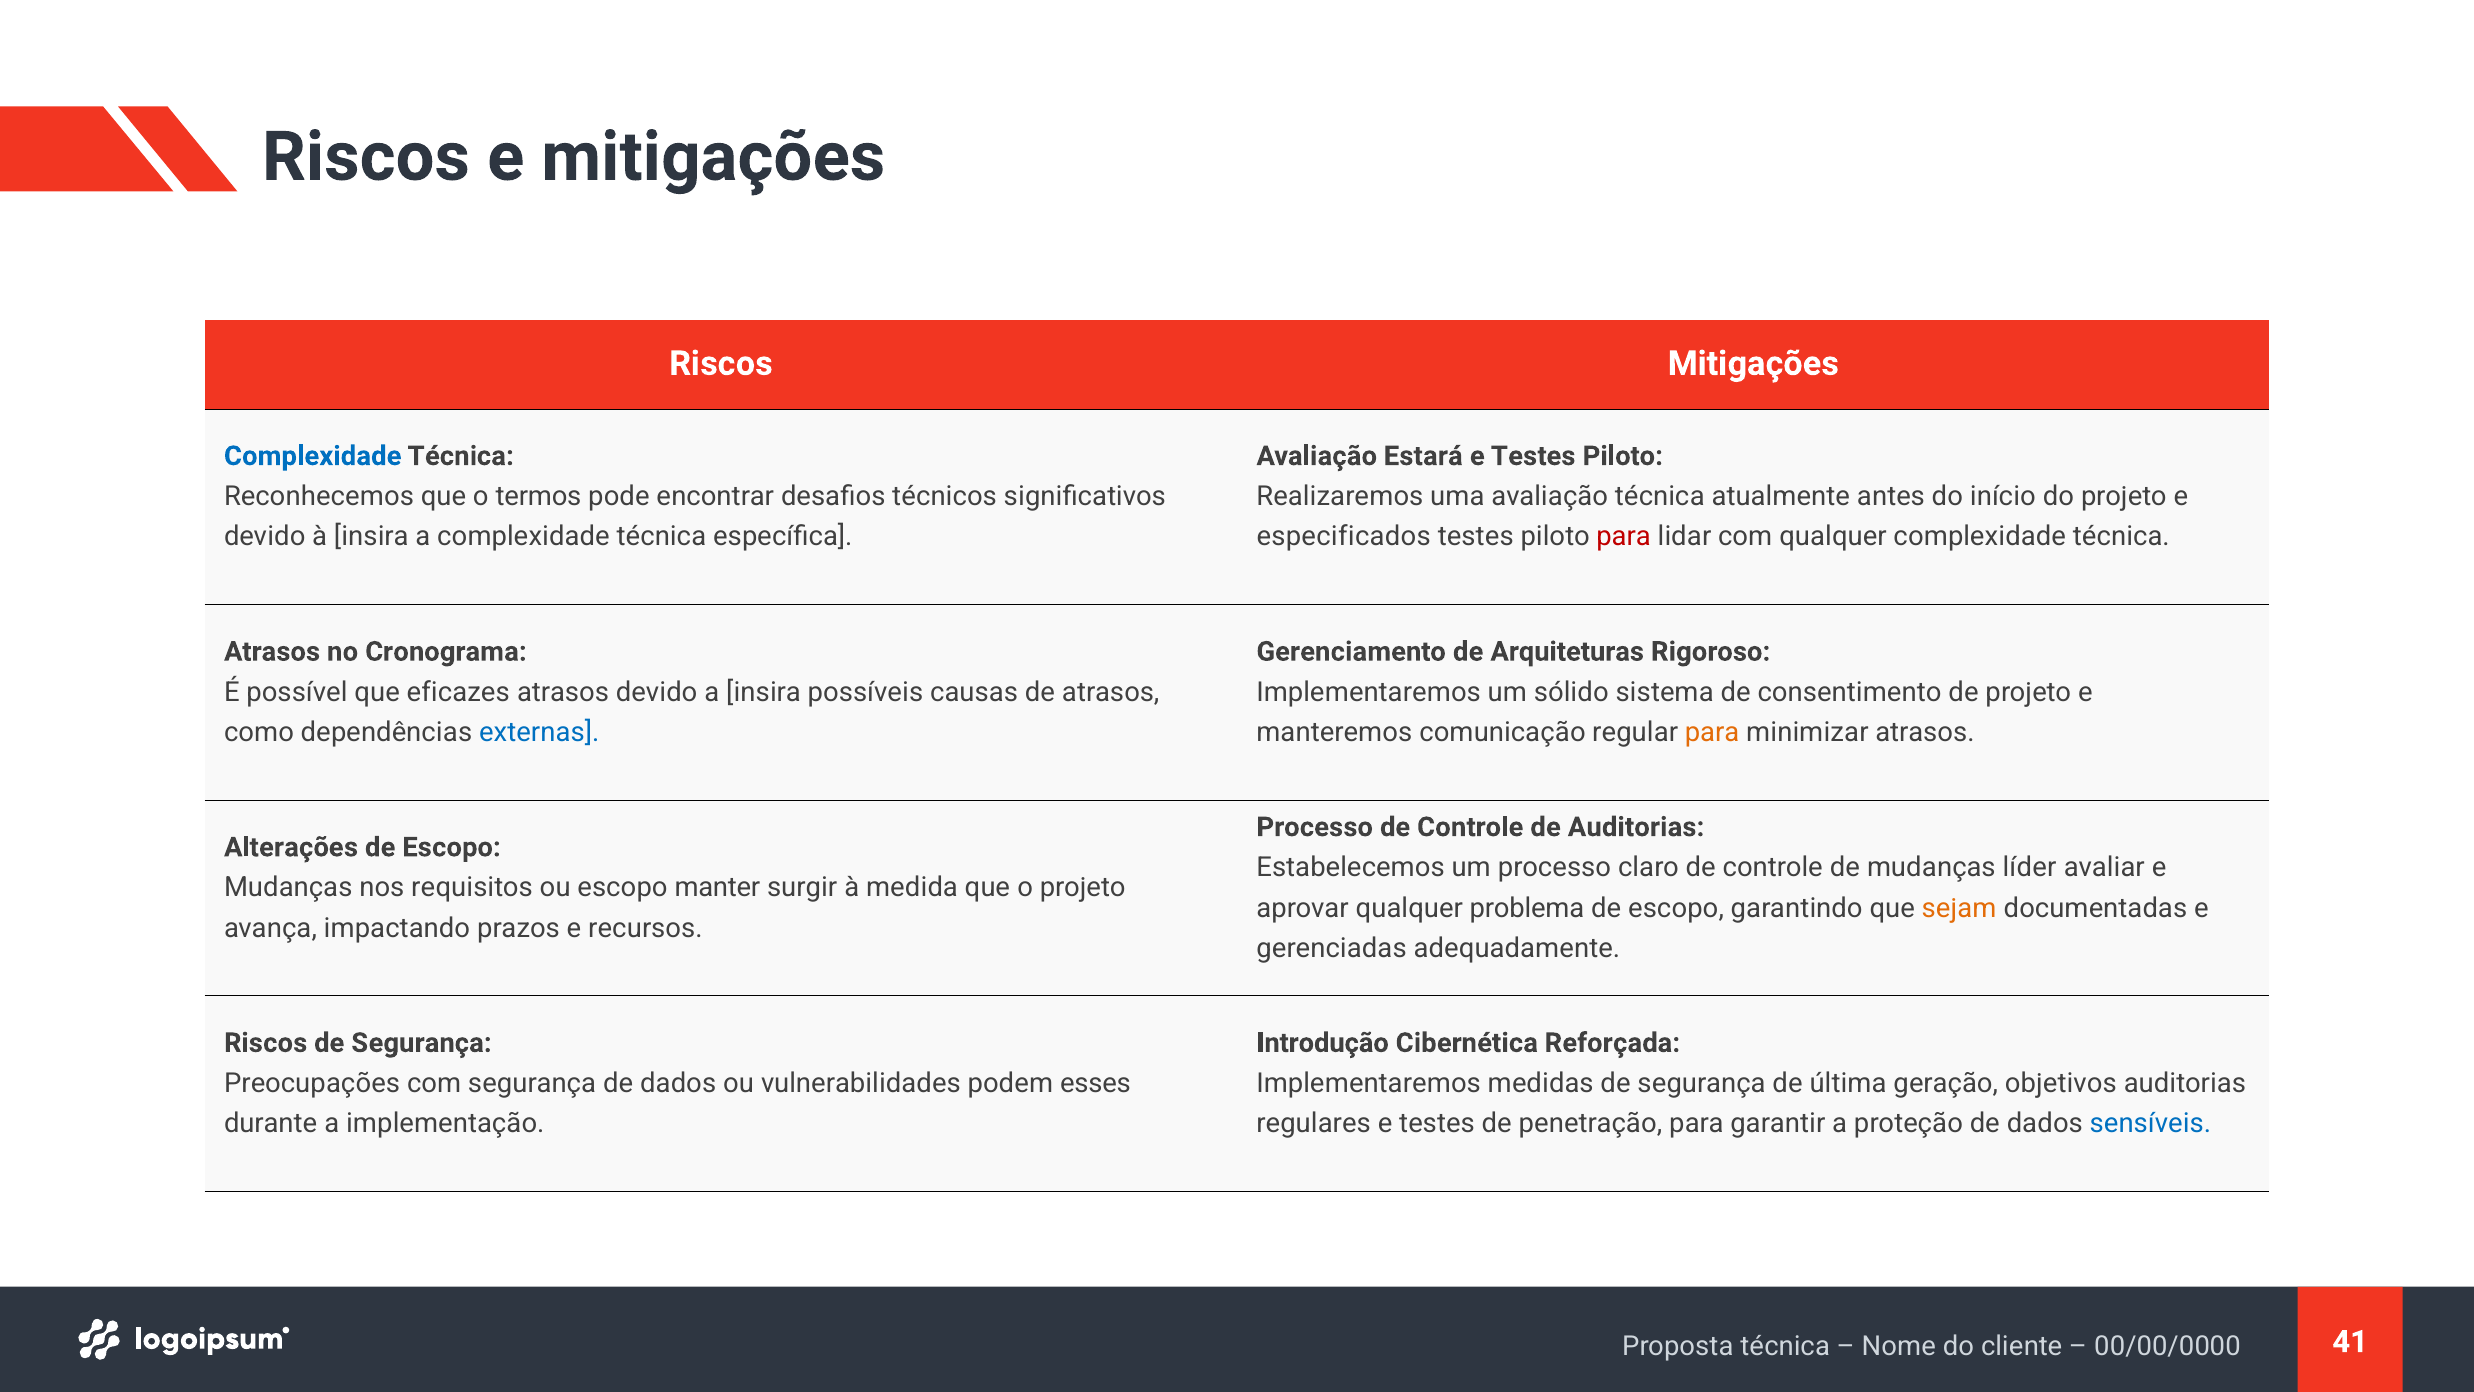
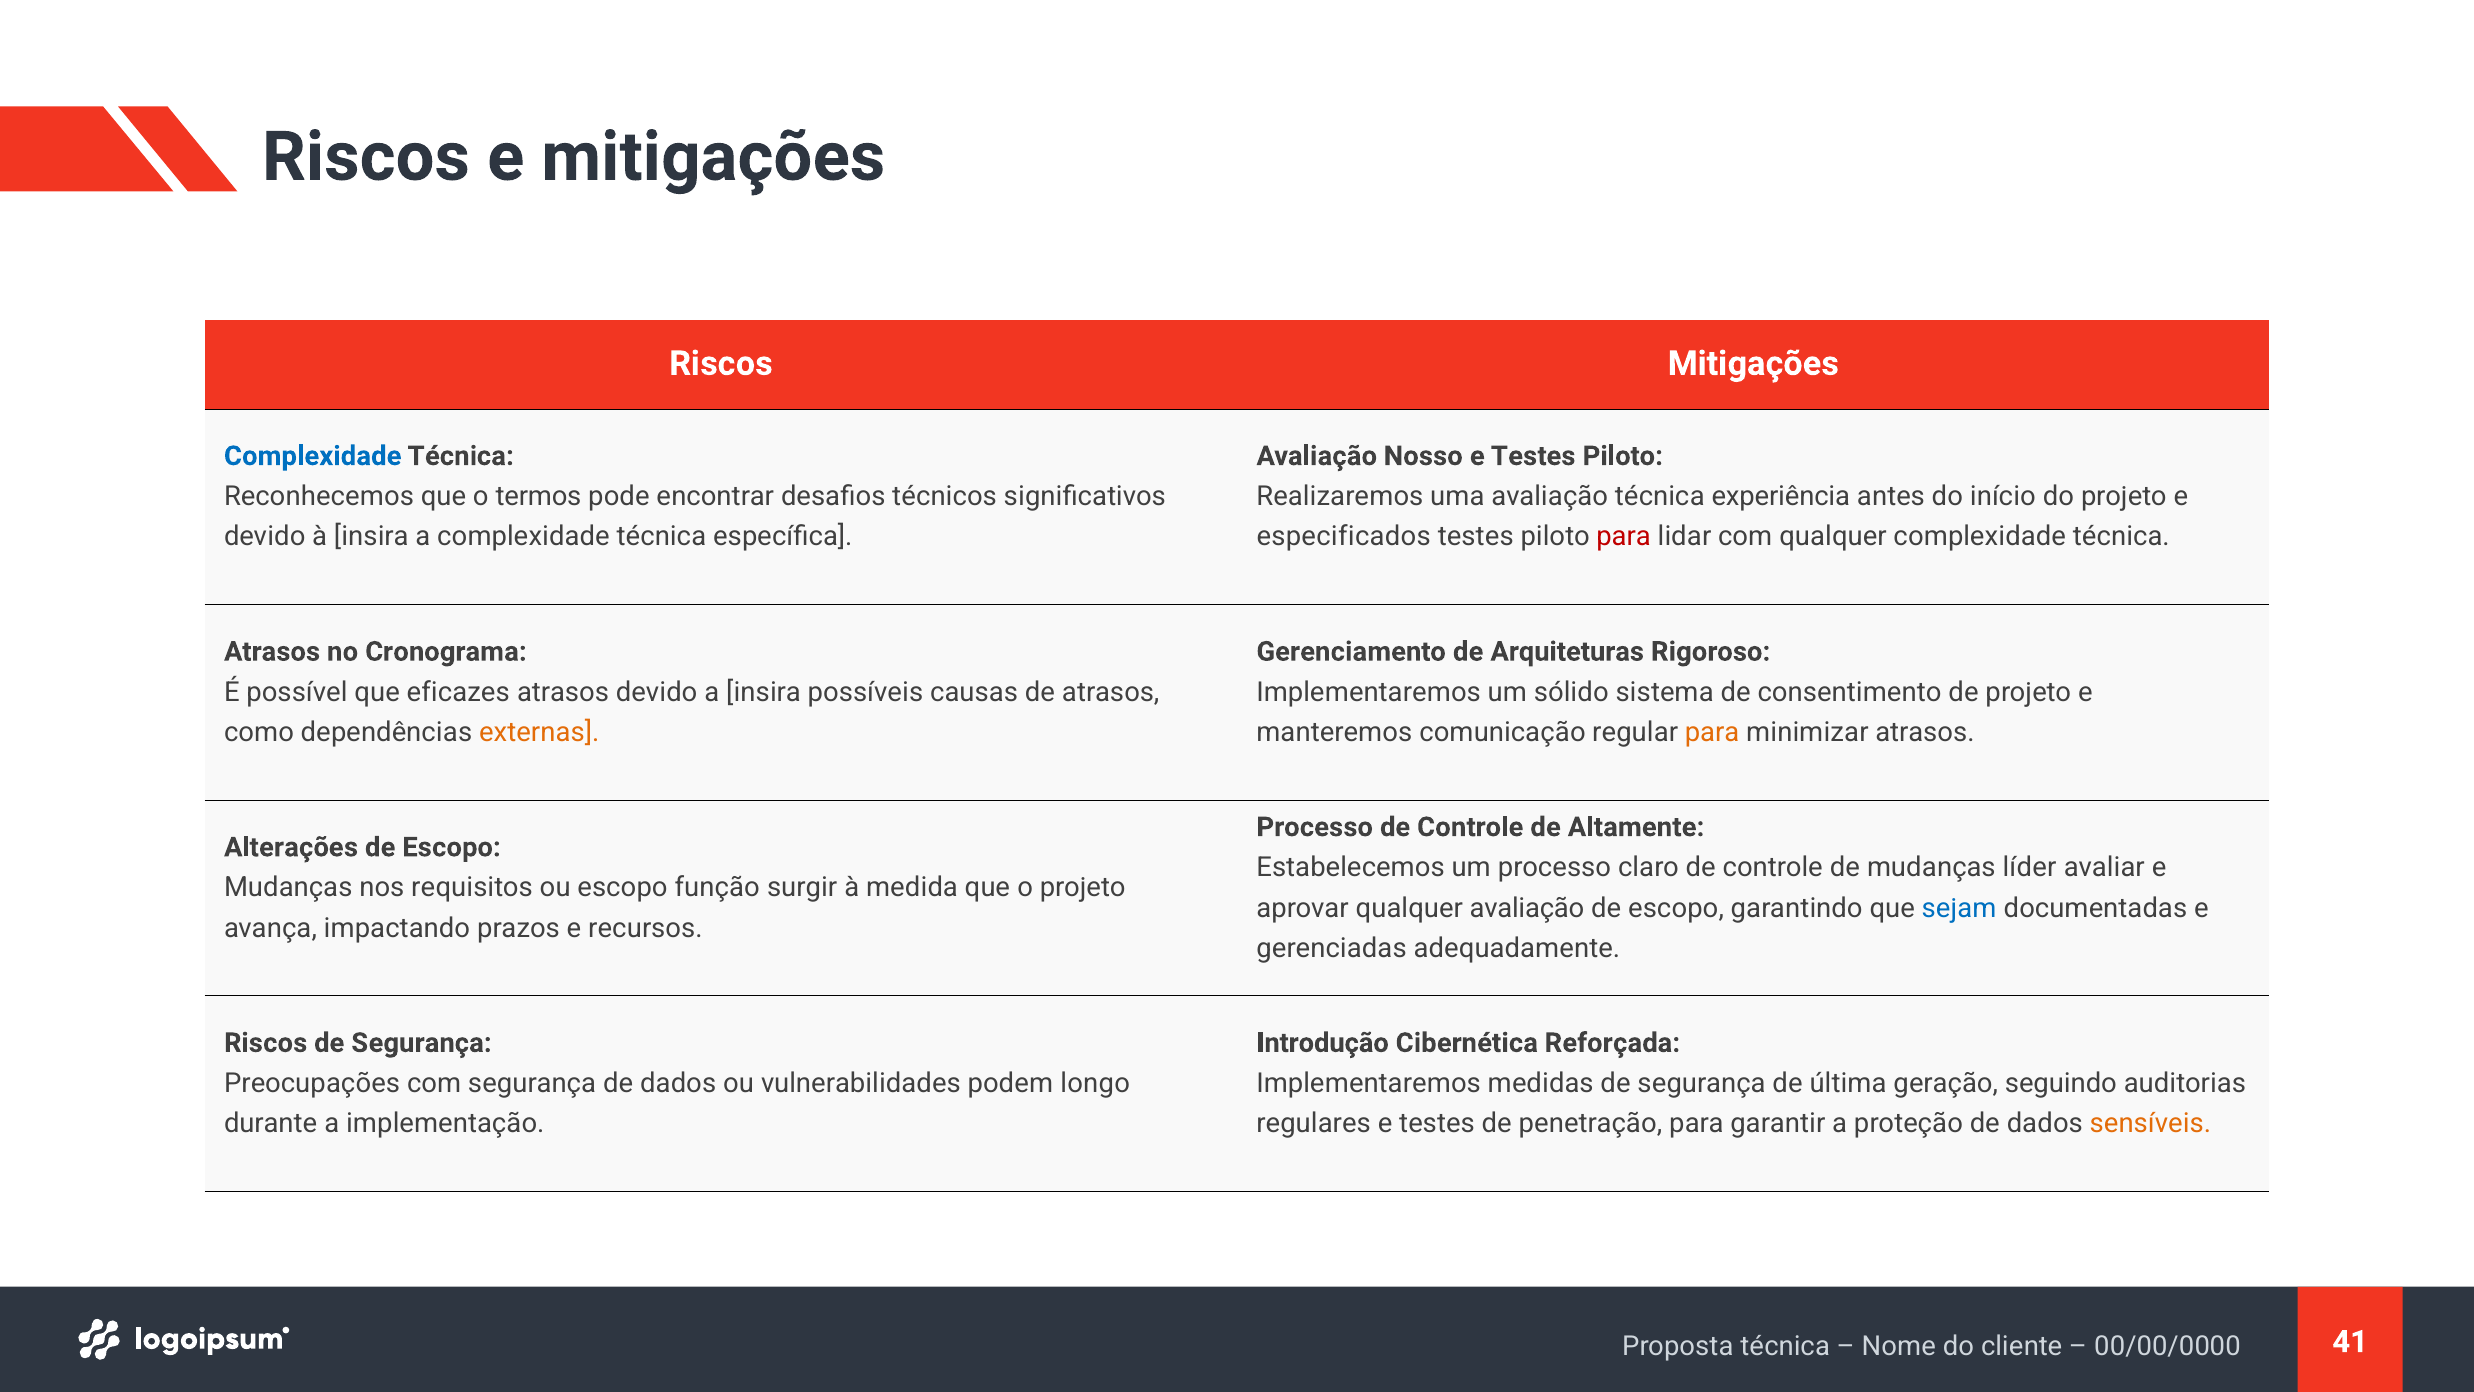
Estará: Estará -> Nosso
atualmente: atualmente -> experiência
externas colour: blue -> orange
de Auditorias: Auditorias -> Altamente
manter: manter -> função
qualquer problema: problema -> avaliação
sejam colour: orange -> blue
esses: esses -> longo
objetivos: objetivos -> seguindo
sensíveis colour: blue -> orange
